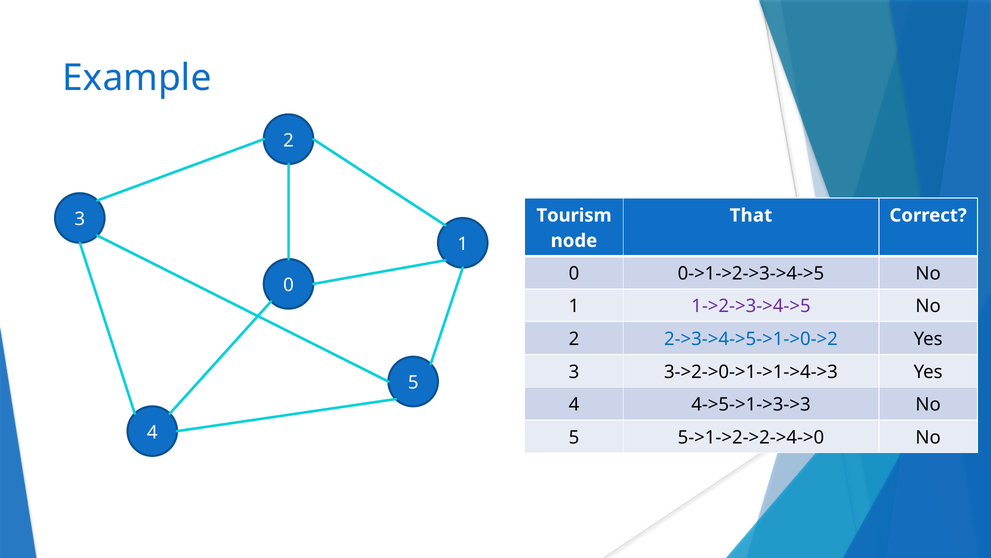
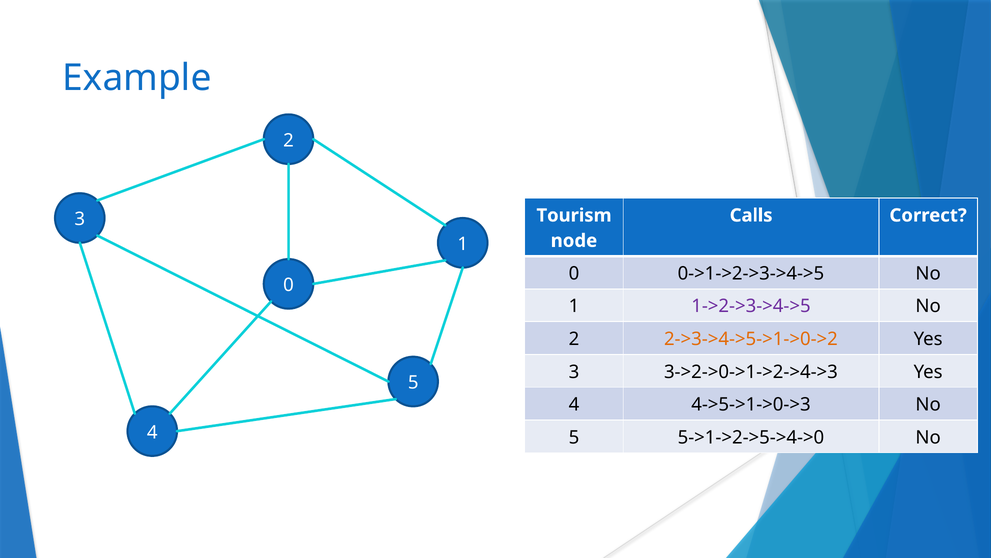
That: That -> Calls
2->3->4->5->1->0->2 colour: blue -> orange
3->2->0->1->1->4->3: 3->2->0->1->1->4->3 -> 3->2->0->1->2->4->3
4->5->1->3->3: 4->5->1->3->3 -> 4->5->1->0->3
5->1->2->2->4->0: 5->1->2->2->4->0 -> 5->1->2->5->4->0
